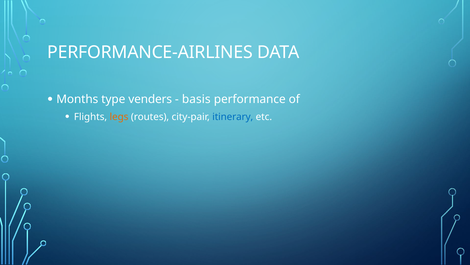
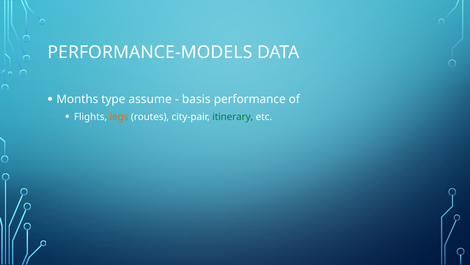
PERFORMANCE-AIRLINES: PERFORMANCE-AIRLINES -> PERFORMANCE-MODELS
venders: venders -> assume
itinerary colour: blue -> green
